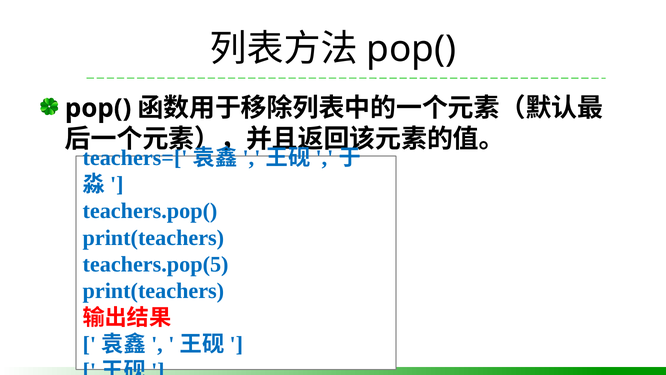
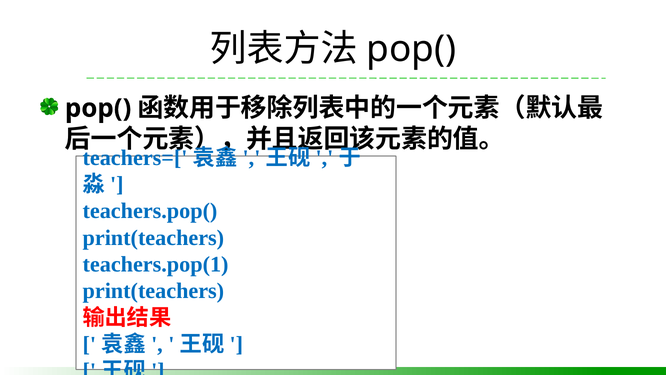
teachers.pop(5: teachers.pop(5 -> teachers.pop(1
